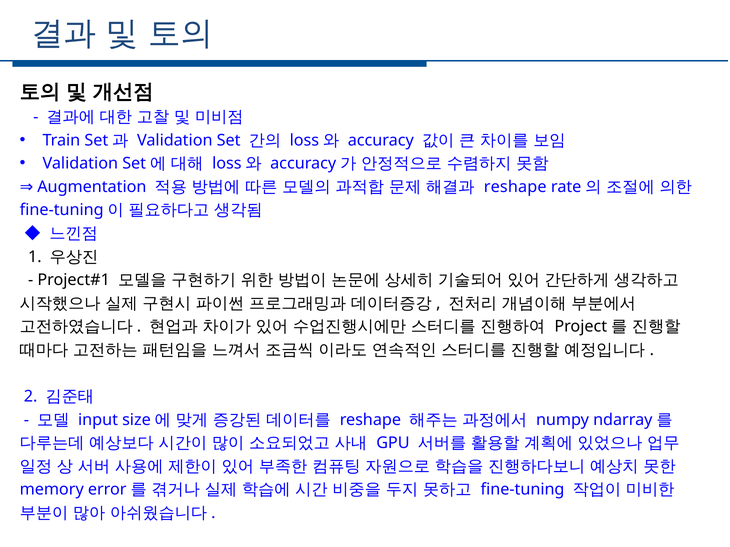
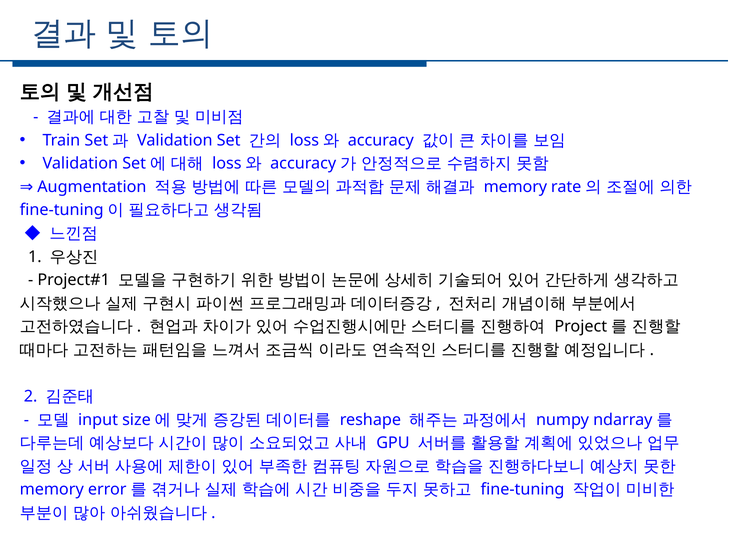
reshape at (515, 187): reshape -> memory
